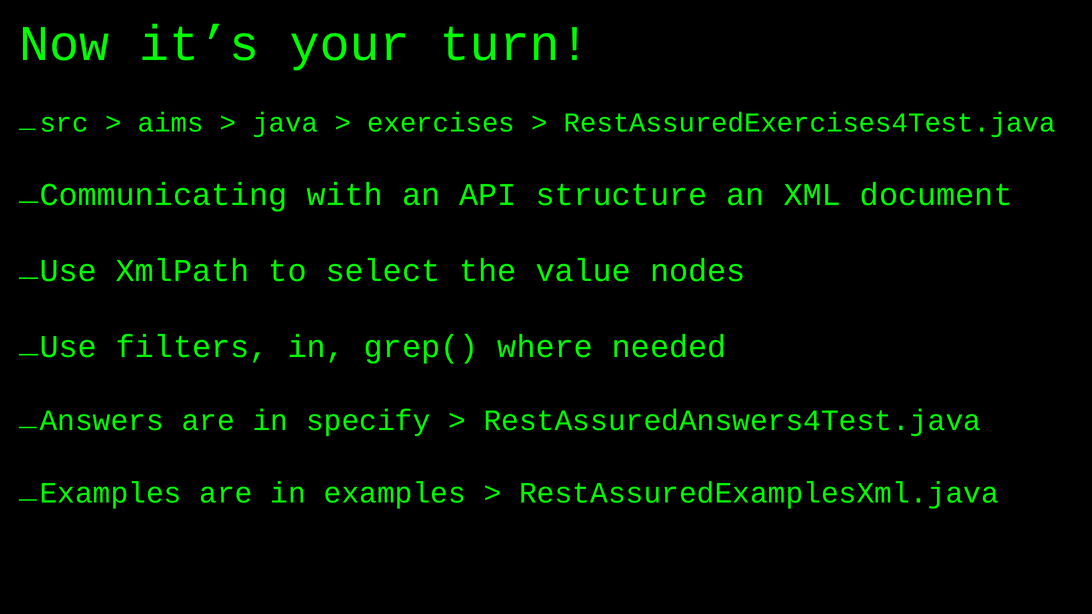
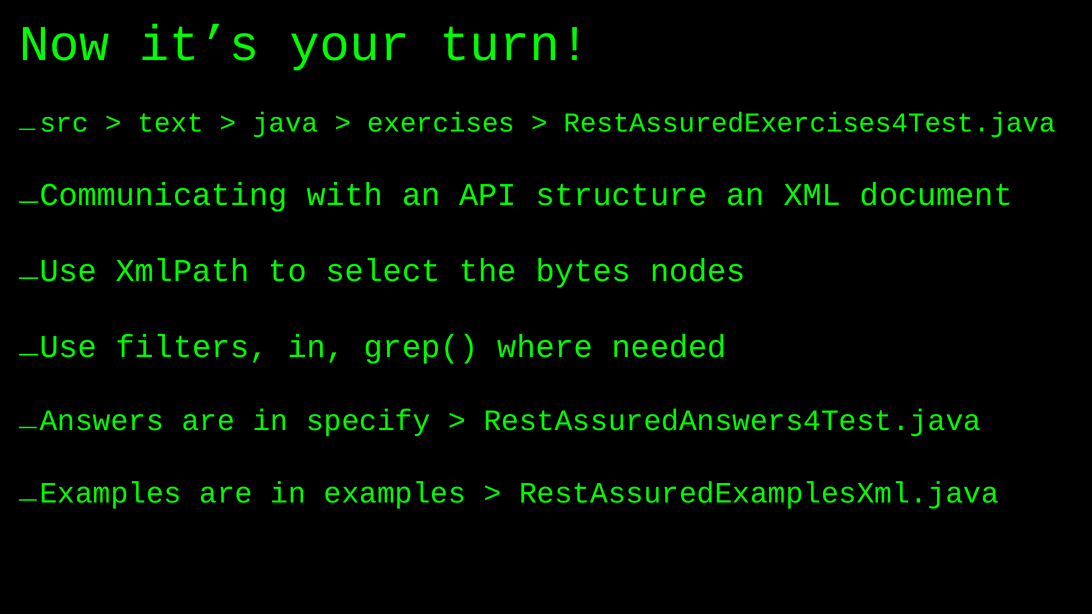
aims: aims -> text
value: value -> bytes
